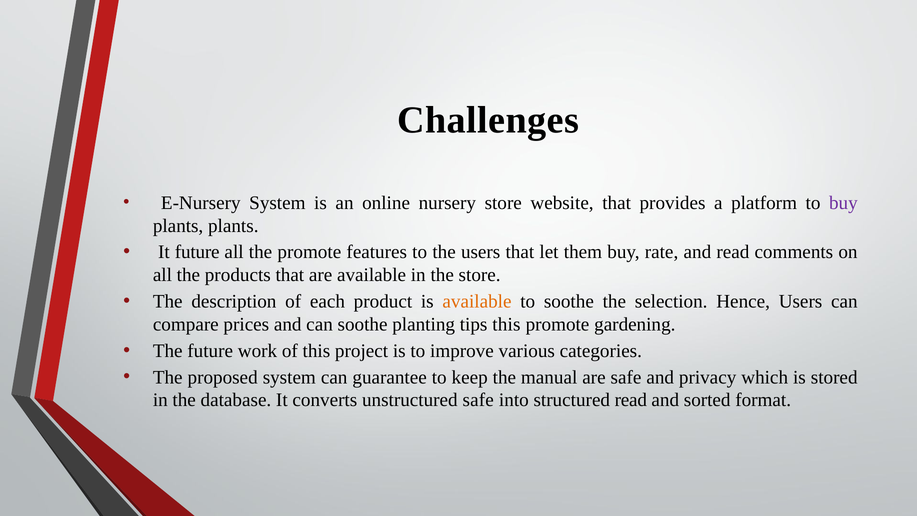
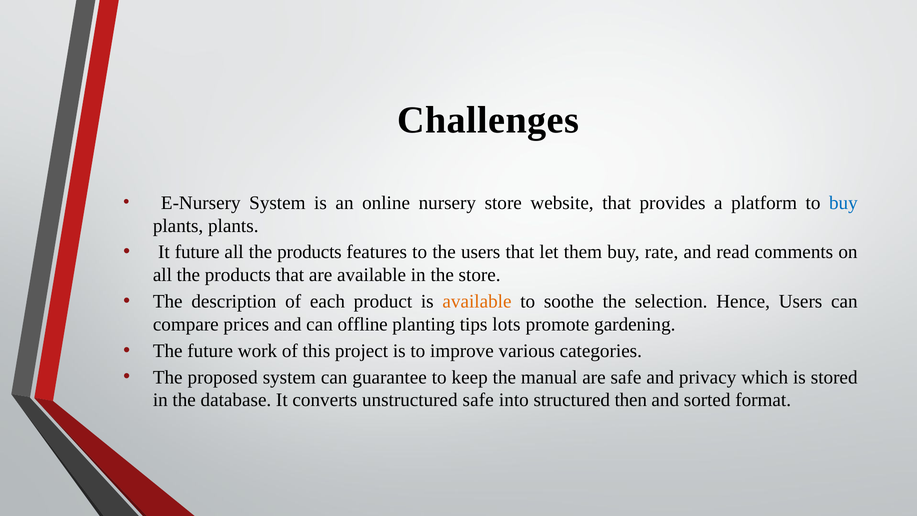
buy at (843, 203) colour: purple -> blue
promote at (309, 252): promote -> products
can soothe: soothe -> offline
tips this: this -> lots
structured read: read -> then
